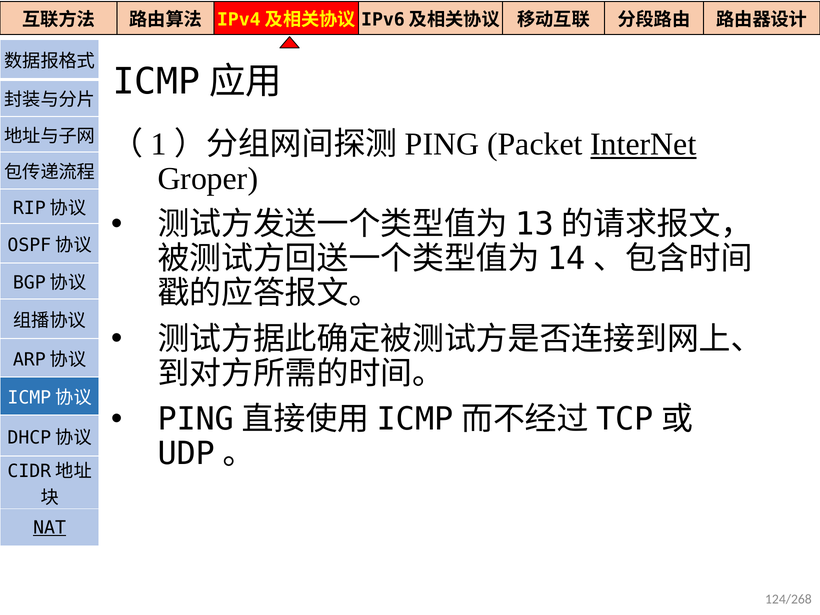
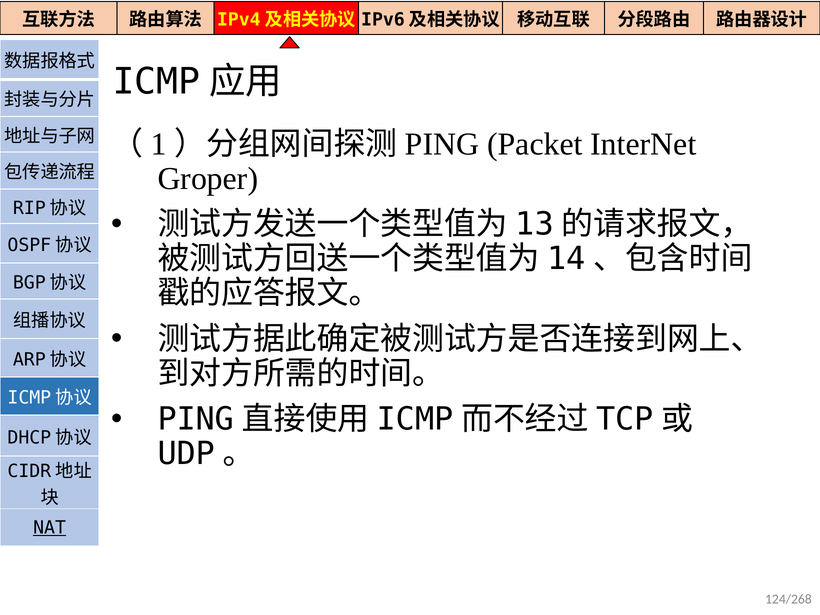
InterNet underline: present -> none
